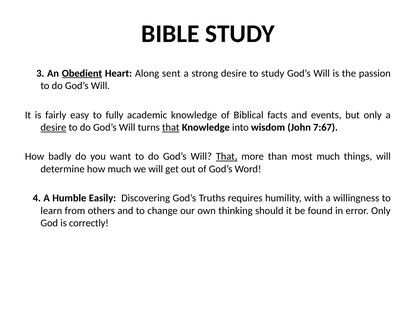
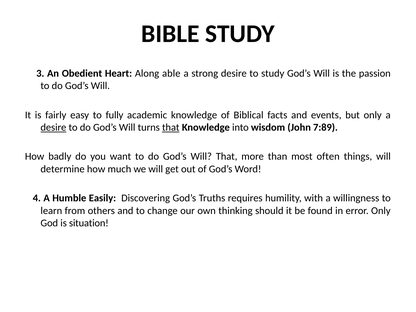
Obedient underline: present -> none
sent: sent -> able
7:67: 7:67 -> 7:89
That at (227, 157) underline: present -> none
most much: much -> often
correctly: correctly -> situation
